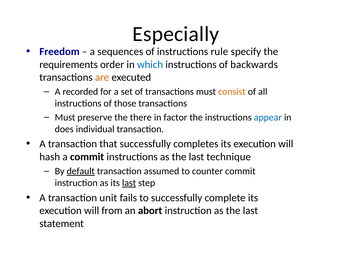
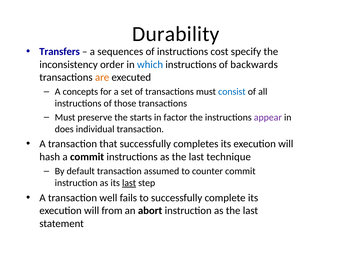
Especially: Especially -> Durability
Freedom: Freedom -> Transfers
rule: rule -> cost
requirements: requirements -> inconsistency
recorded: recorded -> concepts
consist colour: orange -> blue
there: there -> starts
appear colour: blue -> purple
default underline: present -> none
unit: unit -> well
